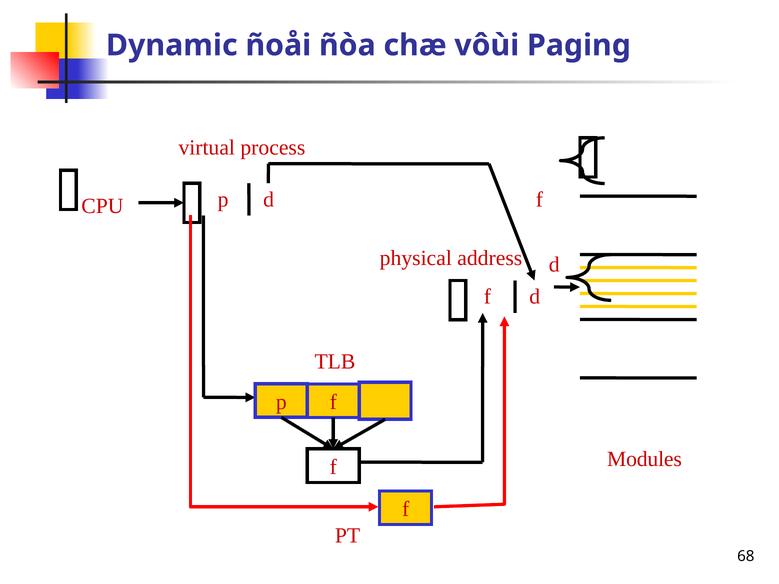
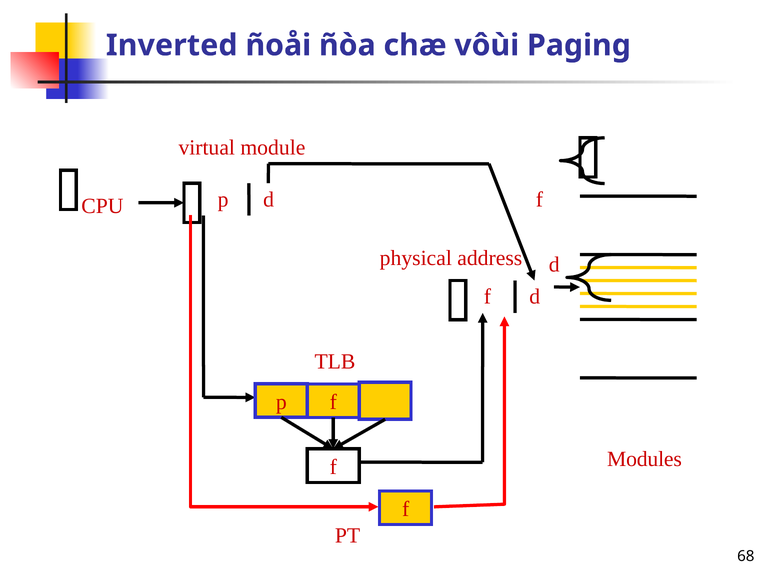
Dynamic: Dynamic -> Inverted
process: process -> module
